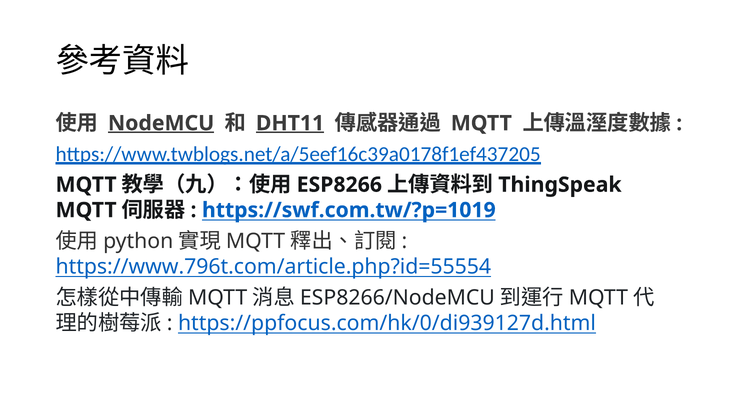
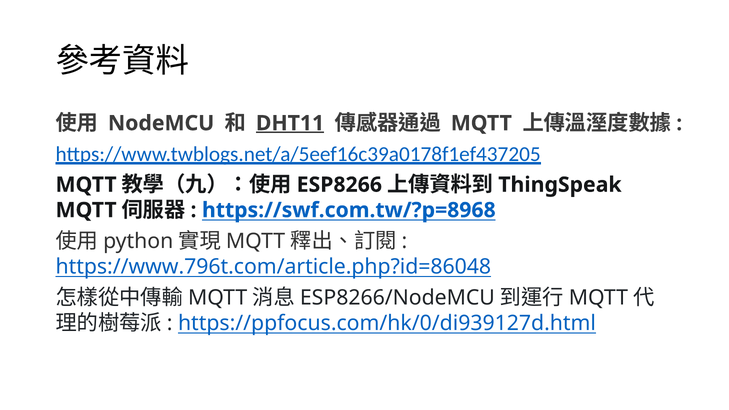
NodeMCU underline: present -> none
https://swf.com.tw/?p=1019: https://swf.com.tw/?p=1019 -> https://swf.com.tw/?p=8968
https://www.796t.com/article.php?id=55554: https://www.796t.com/article.php?id=55554 -> https://www.796t.com/article.php?id=86048
